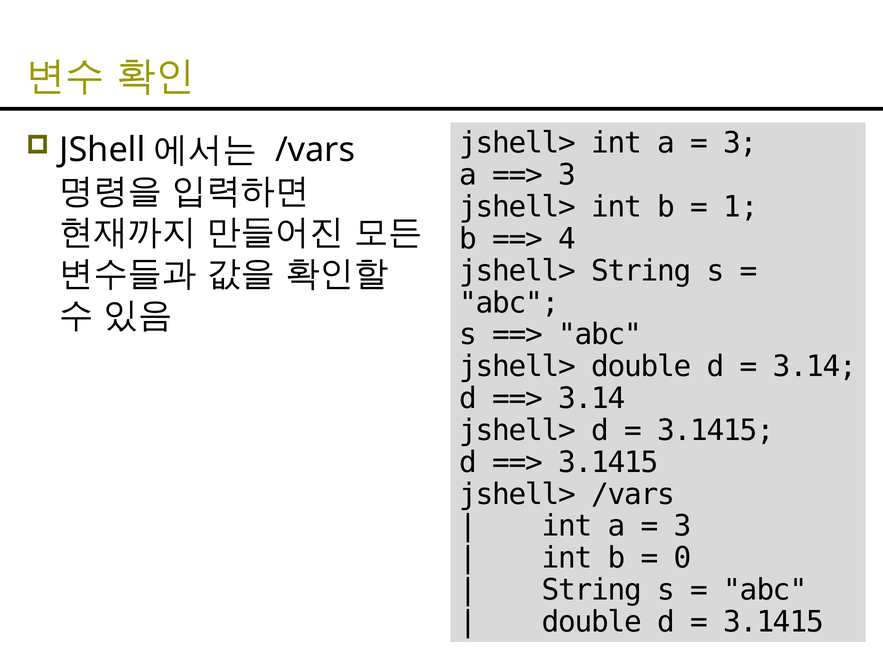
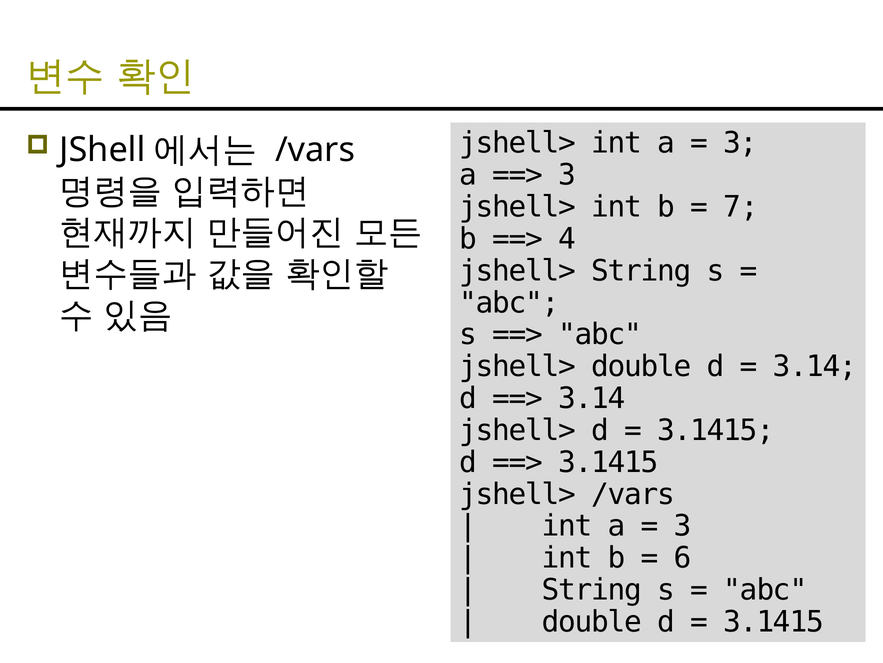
1: 1 -> 7
0: 0 -> 6
